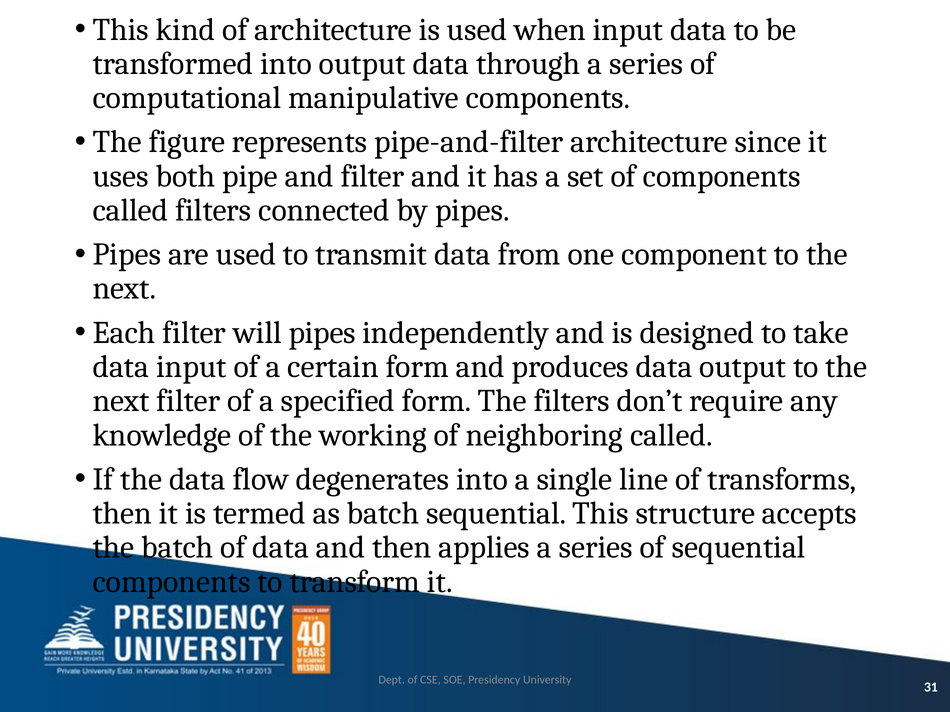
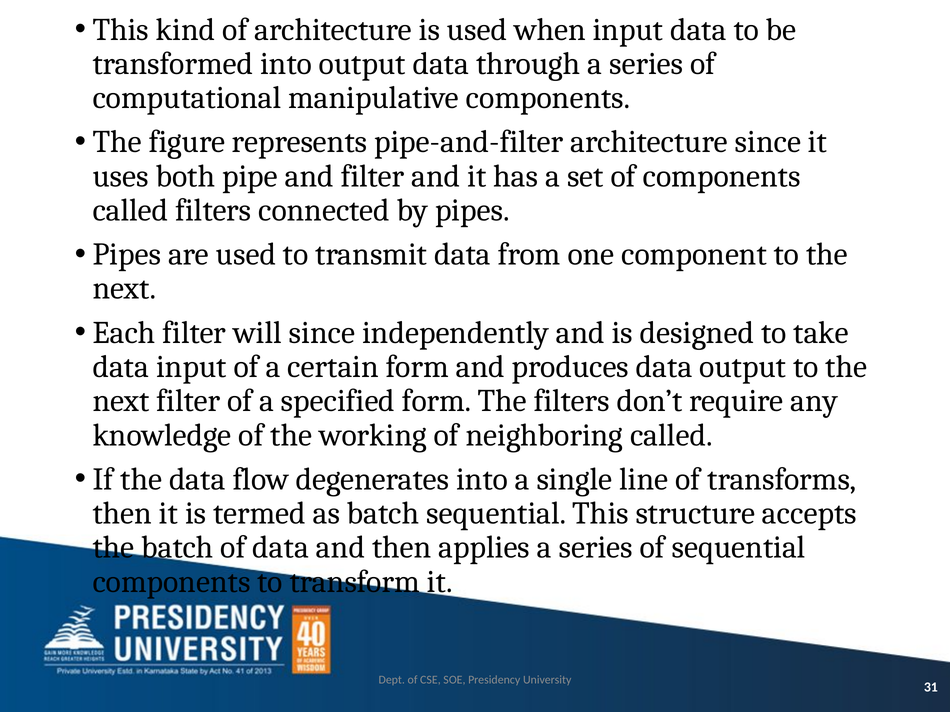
will pipes: pipes -> since
